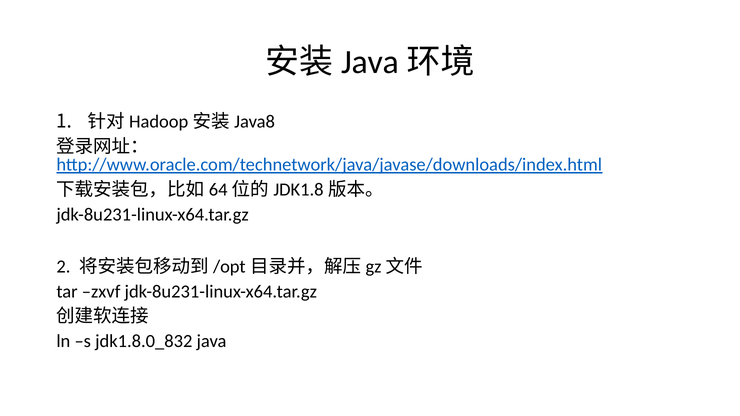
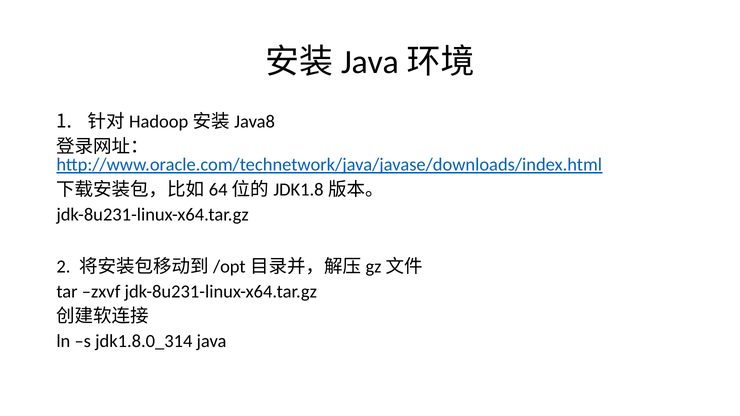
jdk1.8.0_832: jdk1.8.0_832 -> jdk1.8.0_314
